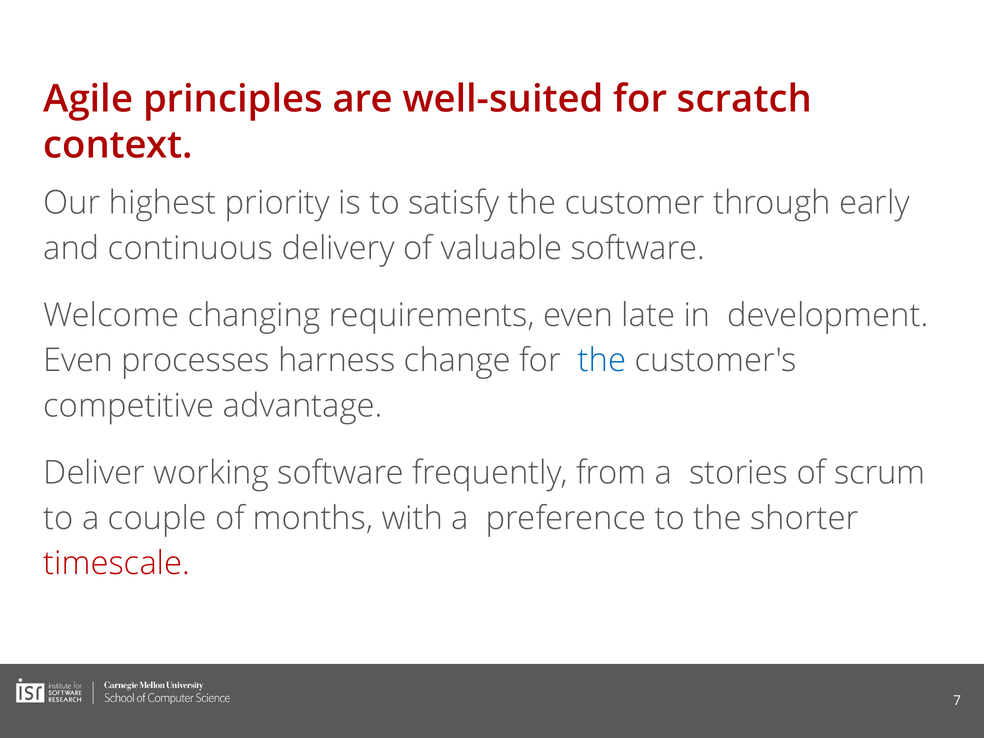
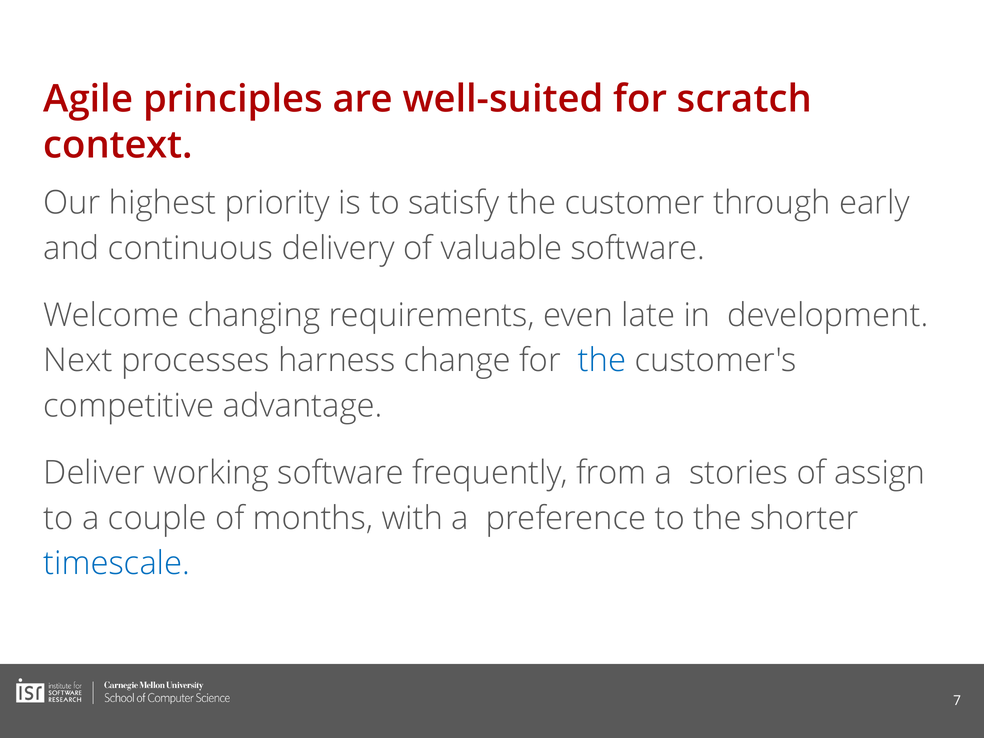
Even at (78, 361): Even -> Next
scrum: scrum -> assign
timescale colour: red -> blue
